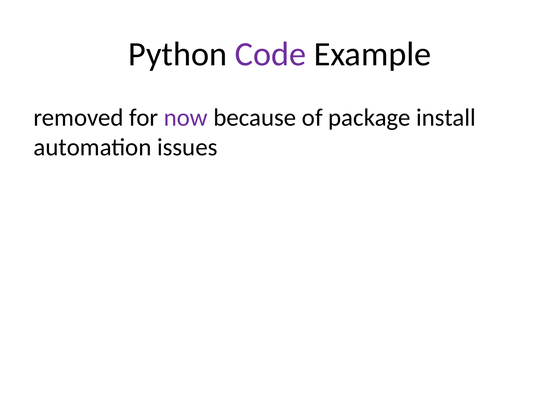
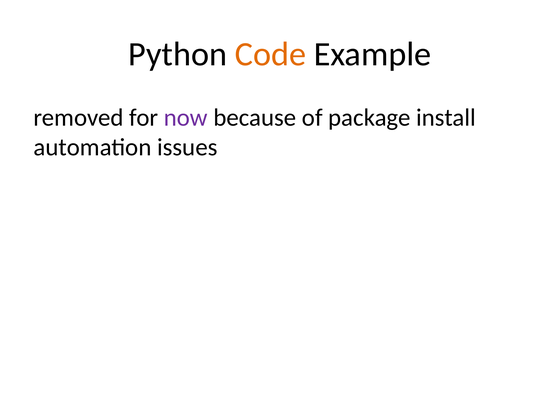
Code colour: purple -> orange
